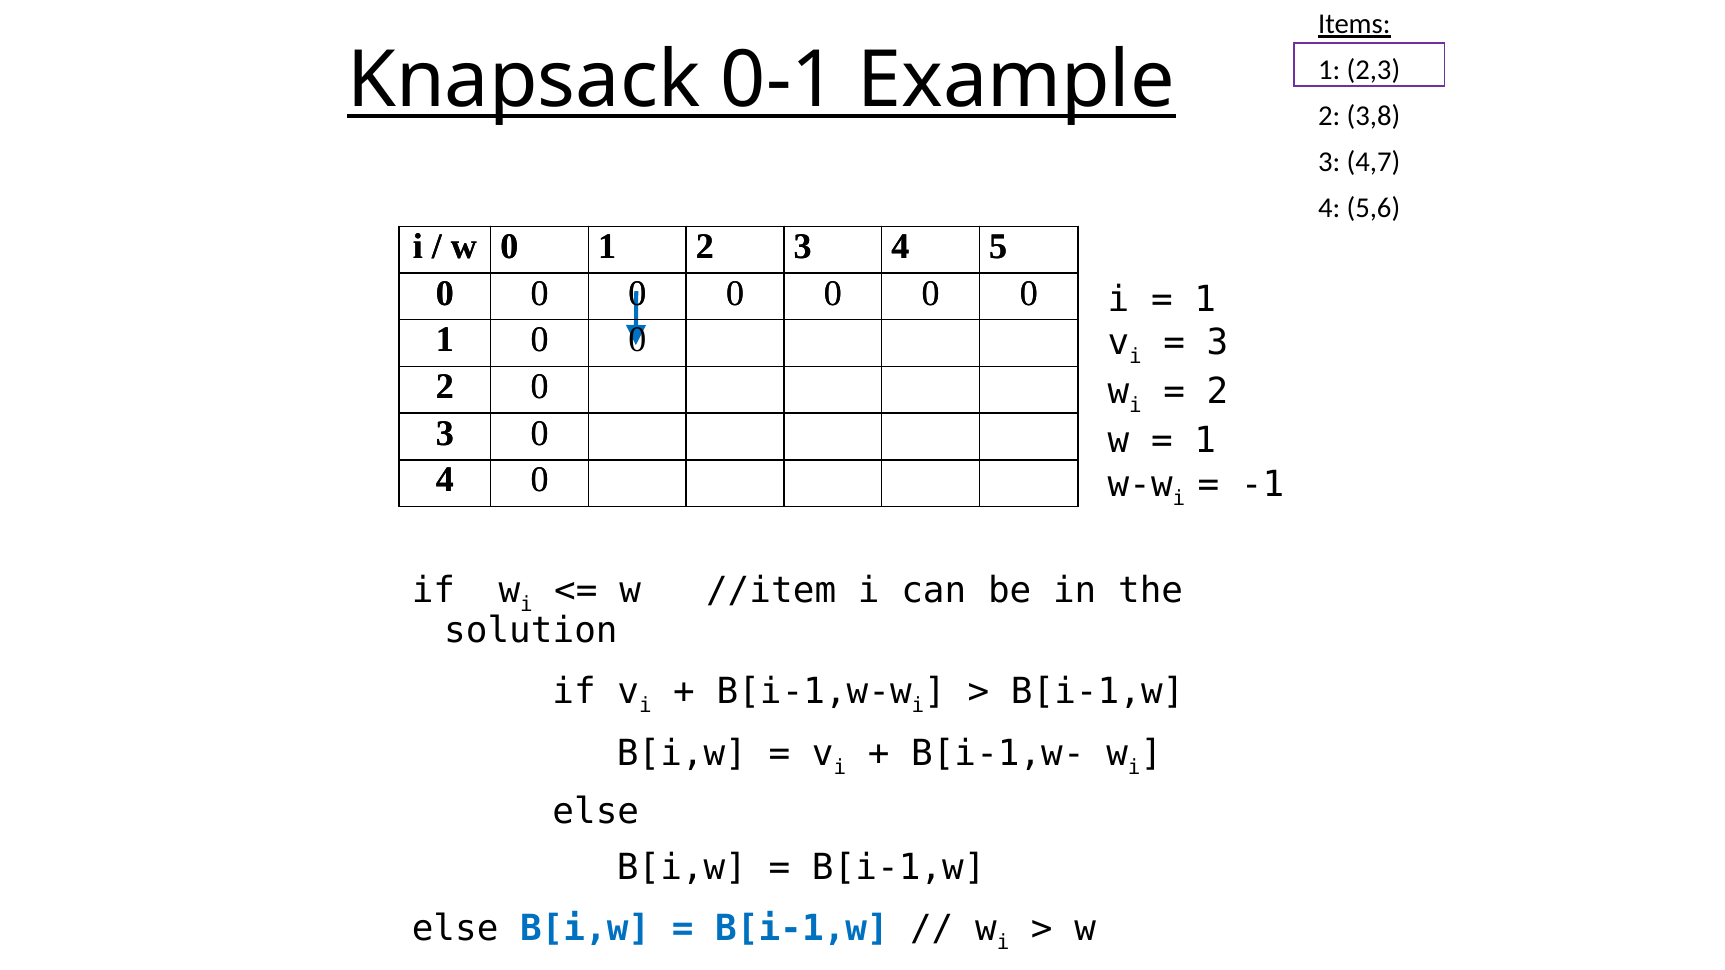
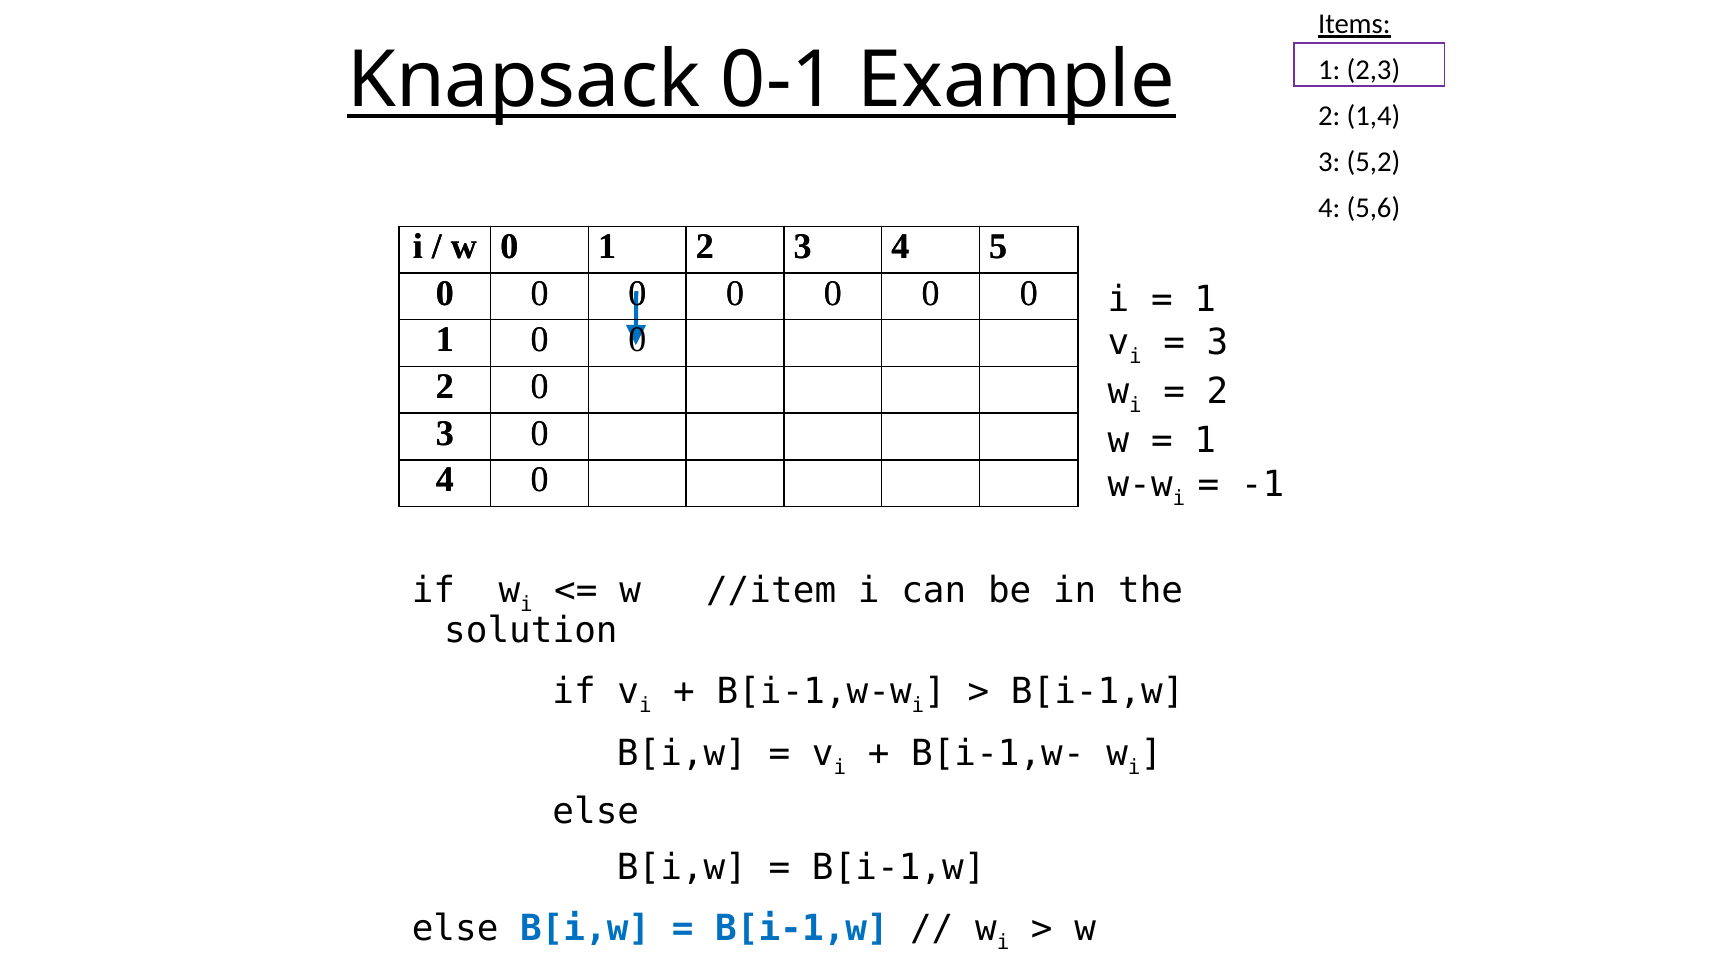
3,8: 3,8 -> 1,4
4,7: 4,7 -> 5,2
